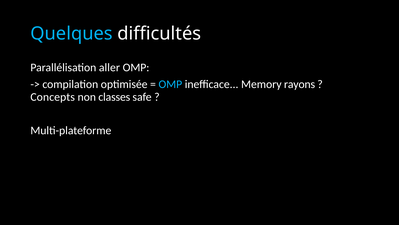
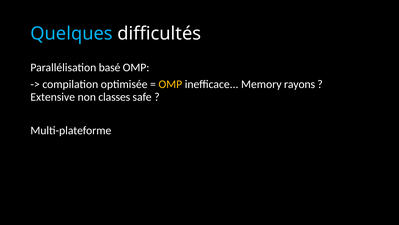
aller: aller -> basé
OMP at (170, 84) colour: light blue -> yellow
Concepts: Concepts -> Extensive
